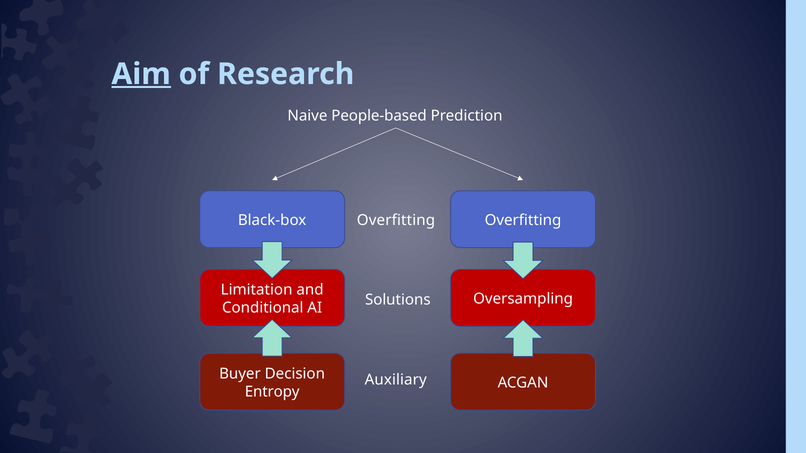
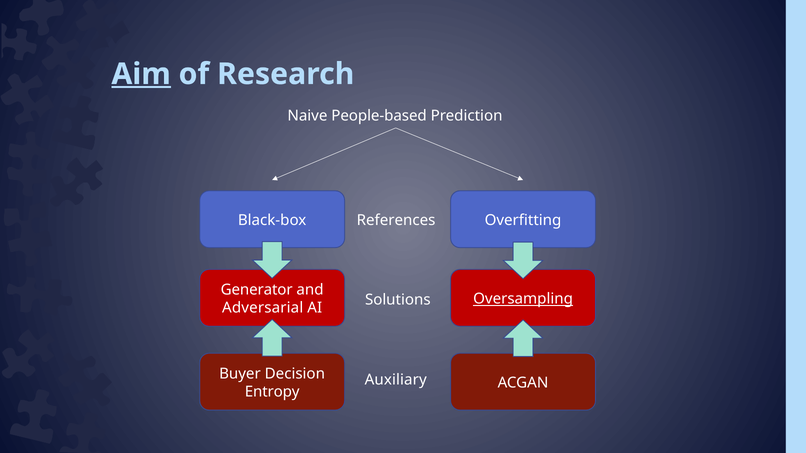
Overfitting at (396, 220): Overfitting -> References
Limitation: Limitation -> Generator
Oversampling underline: none -> present
Conditional: Conditional -> Adversarial
